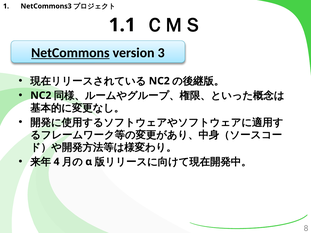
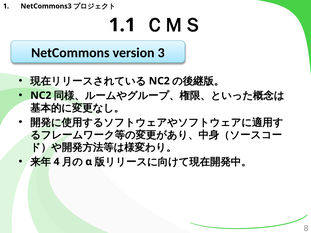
NetCommons underline: present -> none
